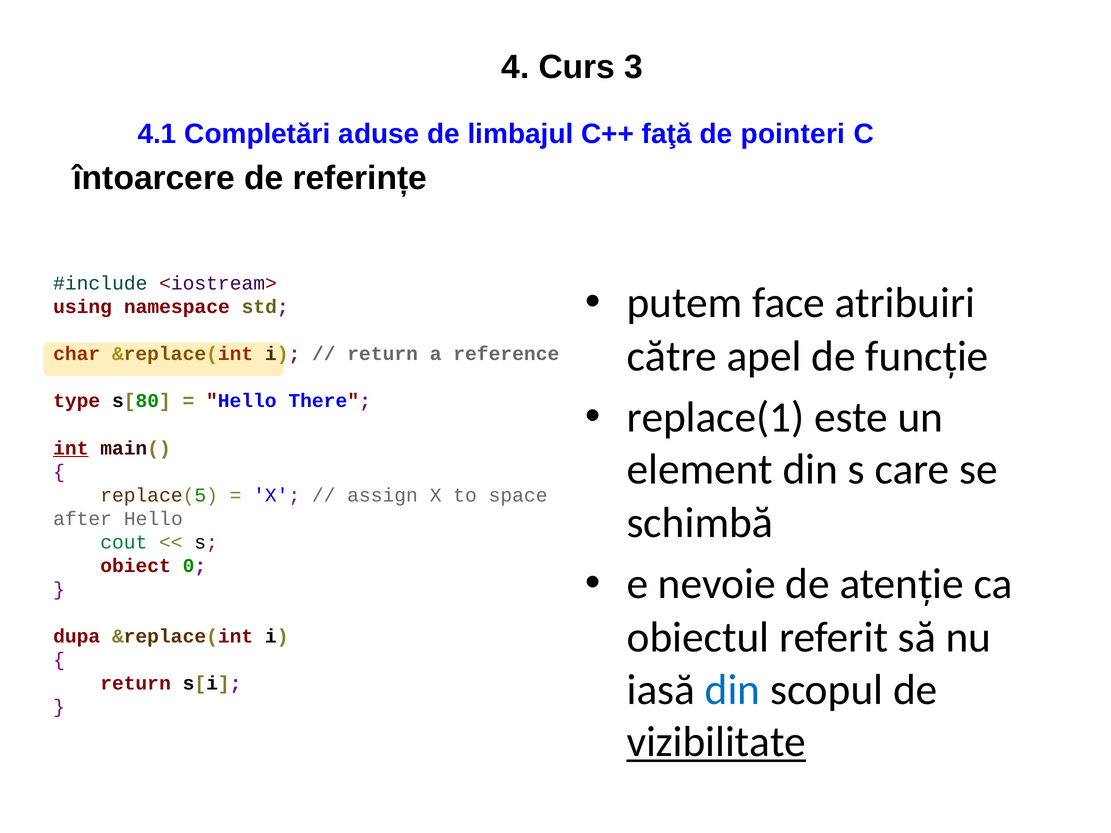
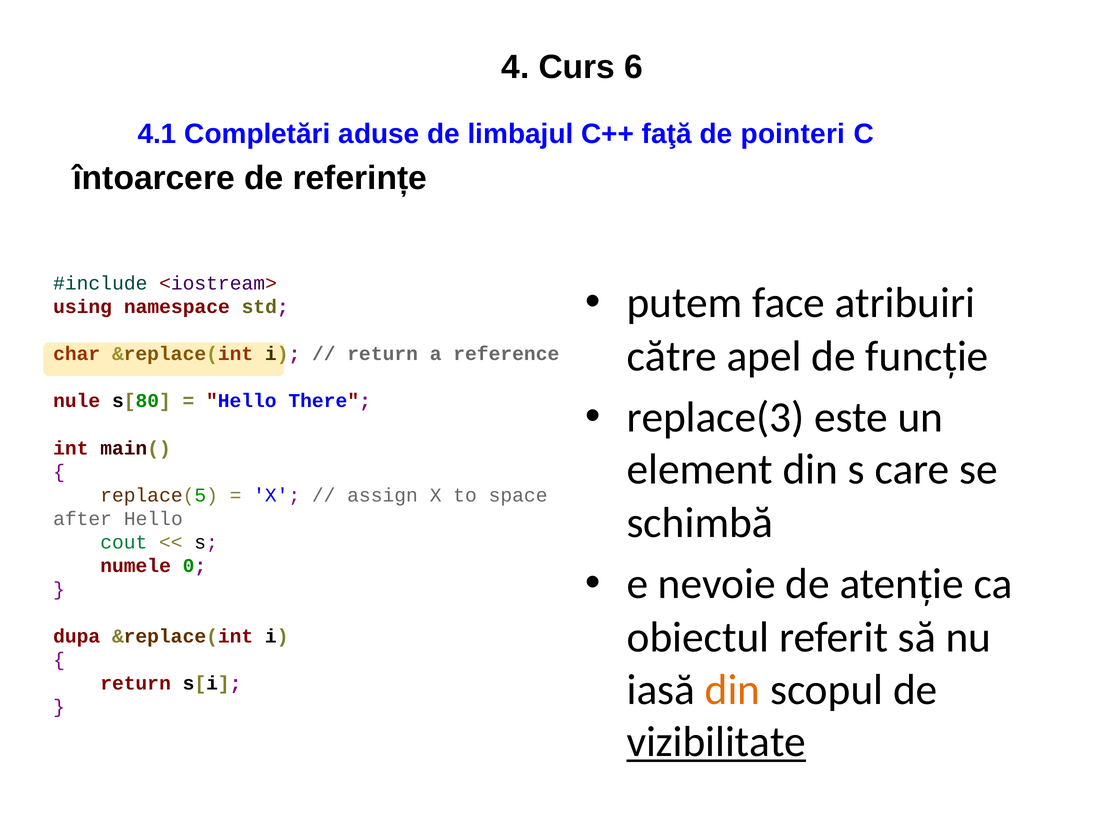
3: 3 -> 6
type: type -> nule
replace(1: replace(1 -> replace(3
int underline: present -> none
obiect: obiect -> numele
din at (733, 690) colour: blue -> orange
